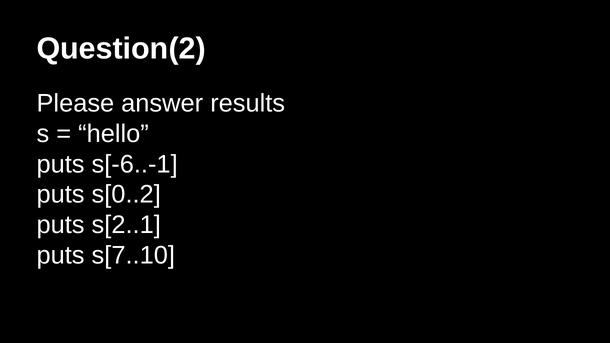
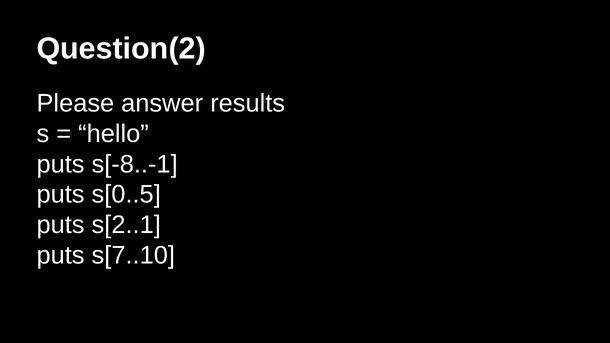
s[-6..-1: s[-6..-1 -> s[-8..-1
s[0..2: s[0..2 -> s[0..5
